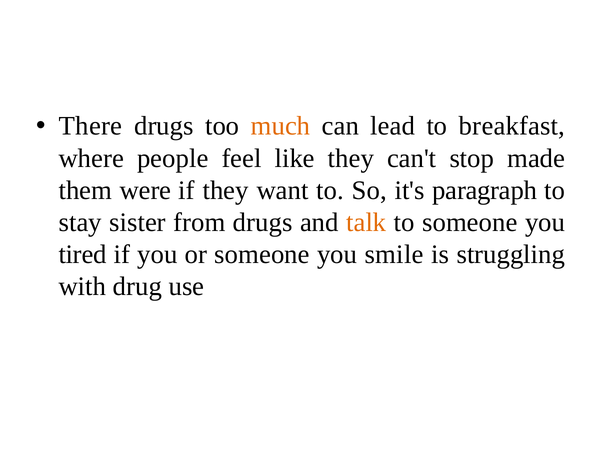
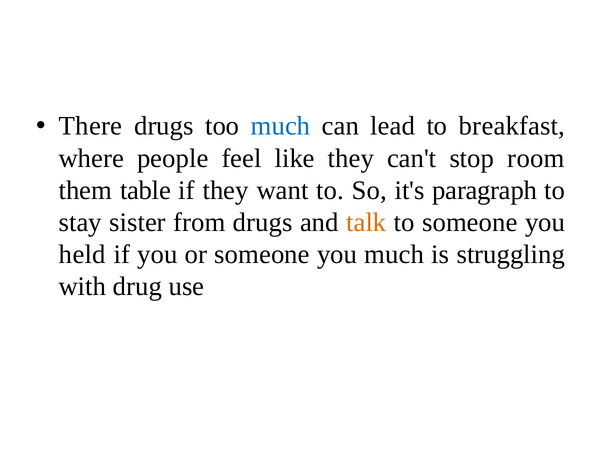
much at (281, 126) colour: orange -> blue
made: made -> room
were: were -> table
tired: tired -> held
you smile: smile -> much
